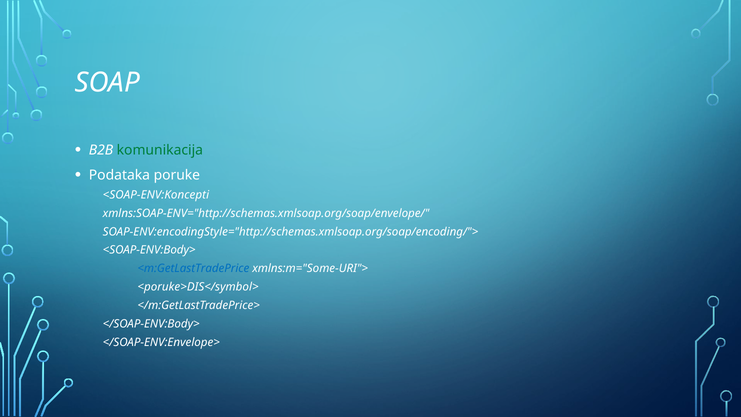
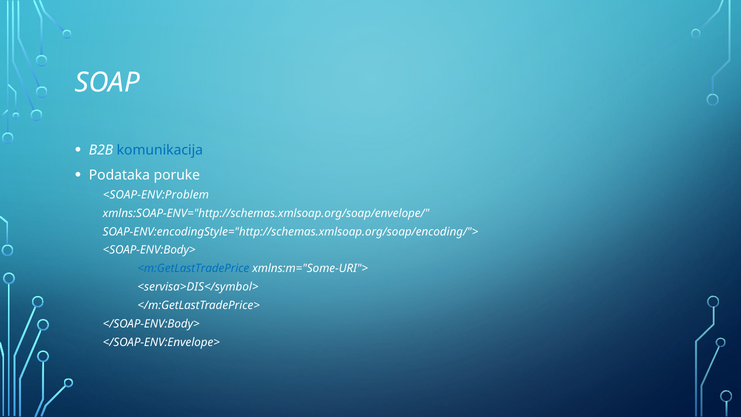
komunikacija colour: green -> blue
<SOAP-ENV:Koncepti: <SOAP-ENV:Koncepti -> <SOAP-ENV:Problem
<poruke>DIS</symbol>: <poruke>DIS</symbol> -> <servisa>DIS</symbol>
